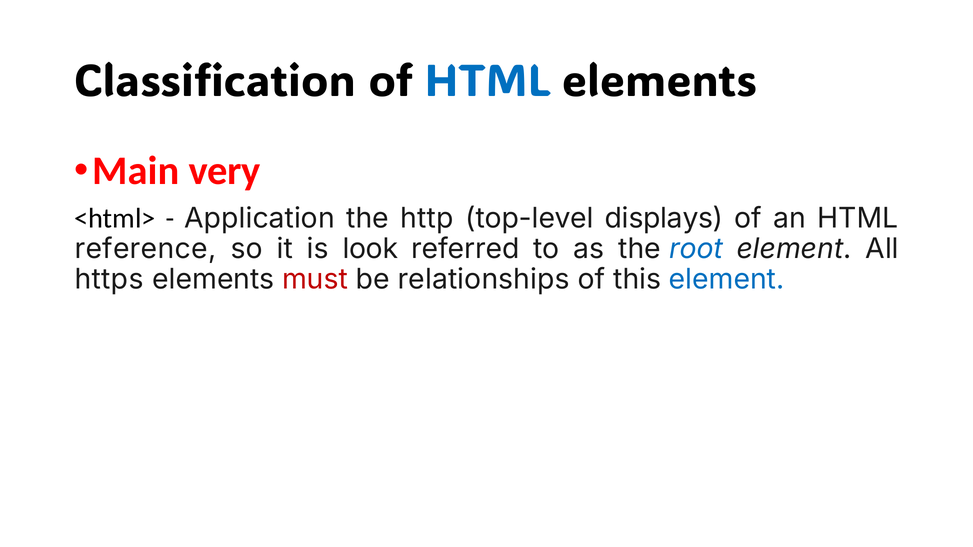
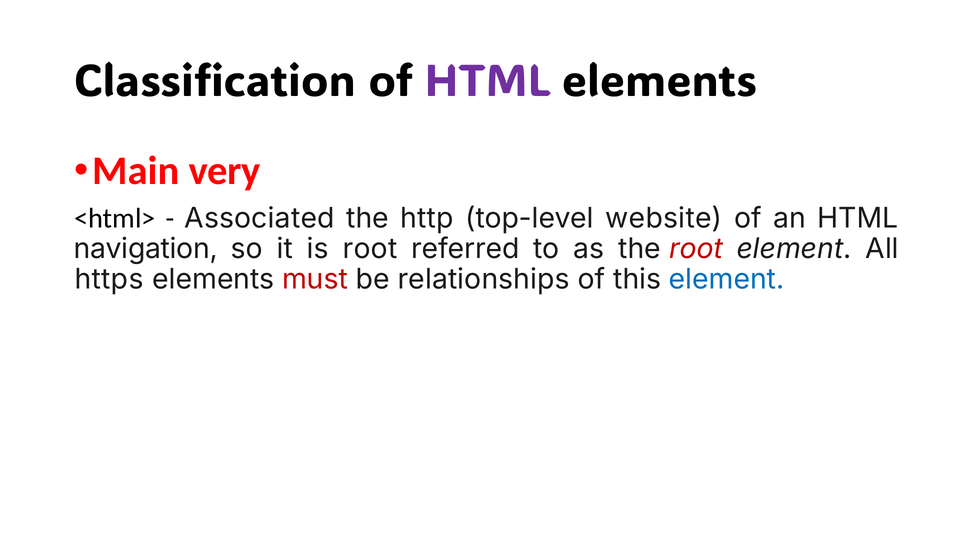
HTML at (488, 82) colour: blue -> purple
Application: Application -> Associated
displays: displays -> website
reference: reference -> navigation
is look: look -> root
root at (696, 249) colour: blue -> red
